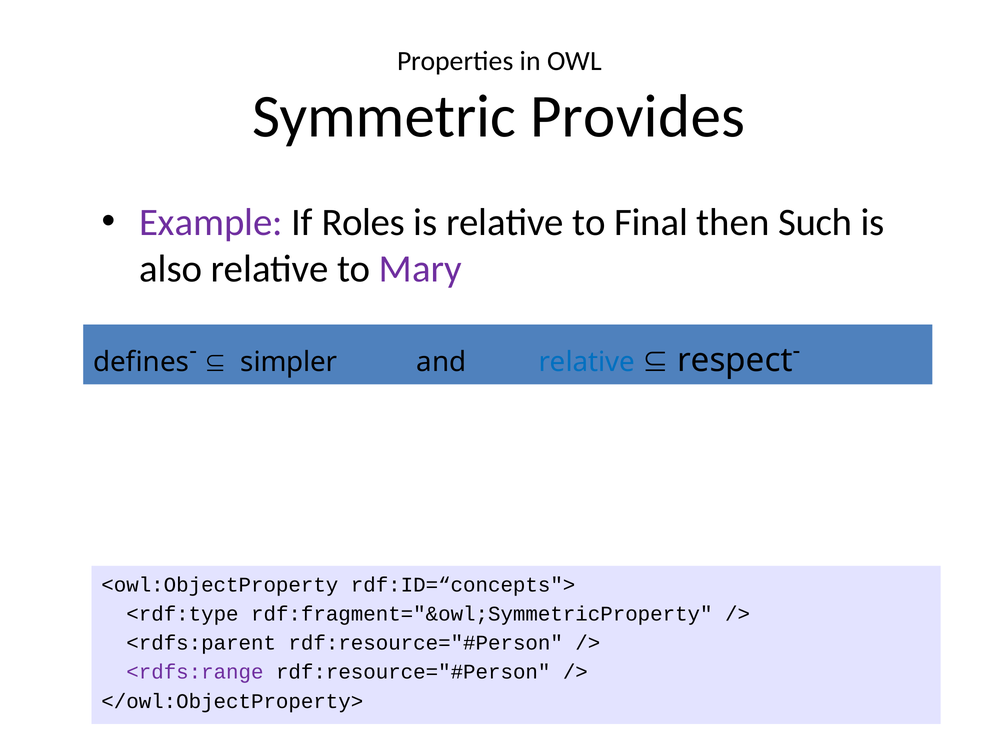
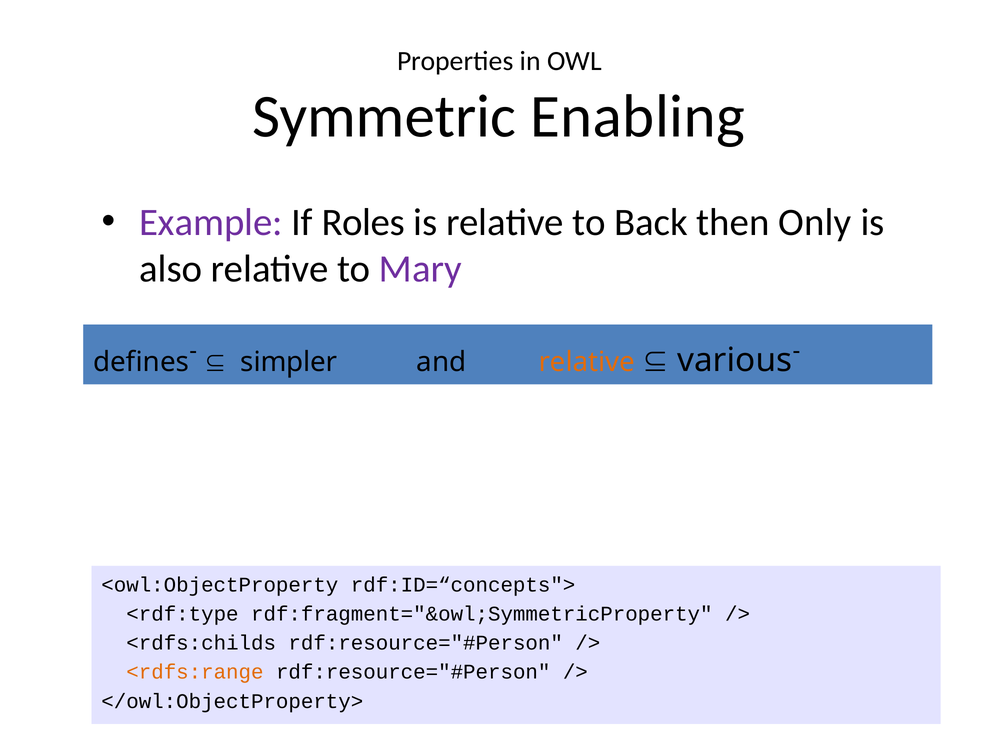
Provides: Provides -> Enabling
Final: Final -> Back
Such: Such -> Only
relative at (587, 362) colour: blue -> orange
respect: respect -> various
<rdfs:parent: <rdfs:parent -> <rdfs:childs
<rdfs:range colour: purple -> orange
